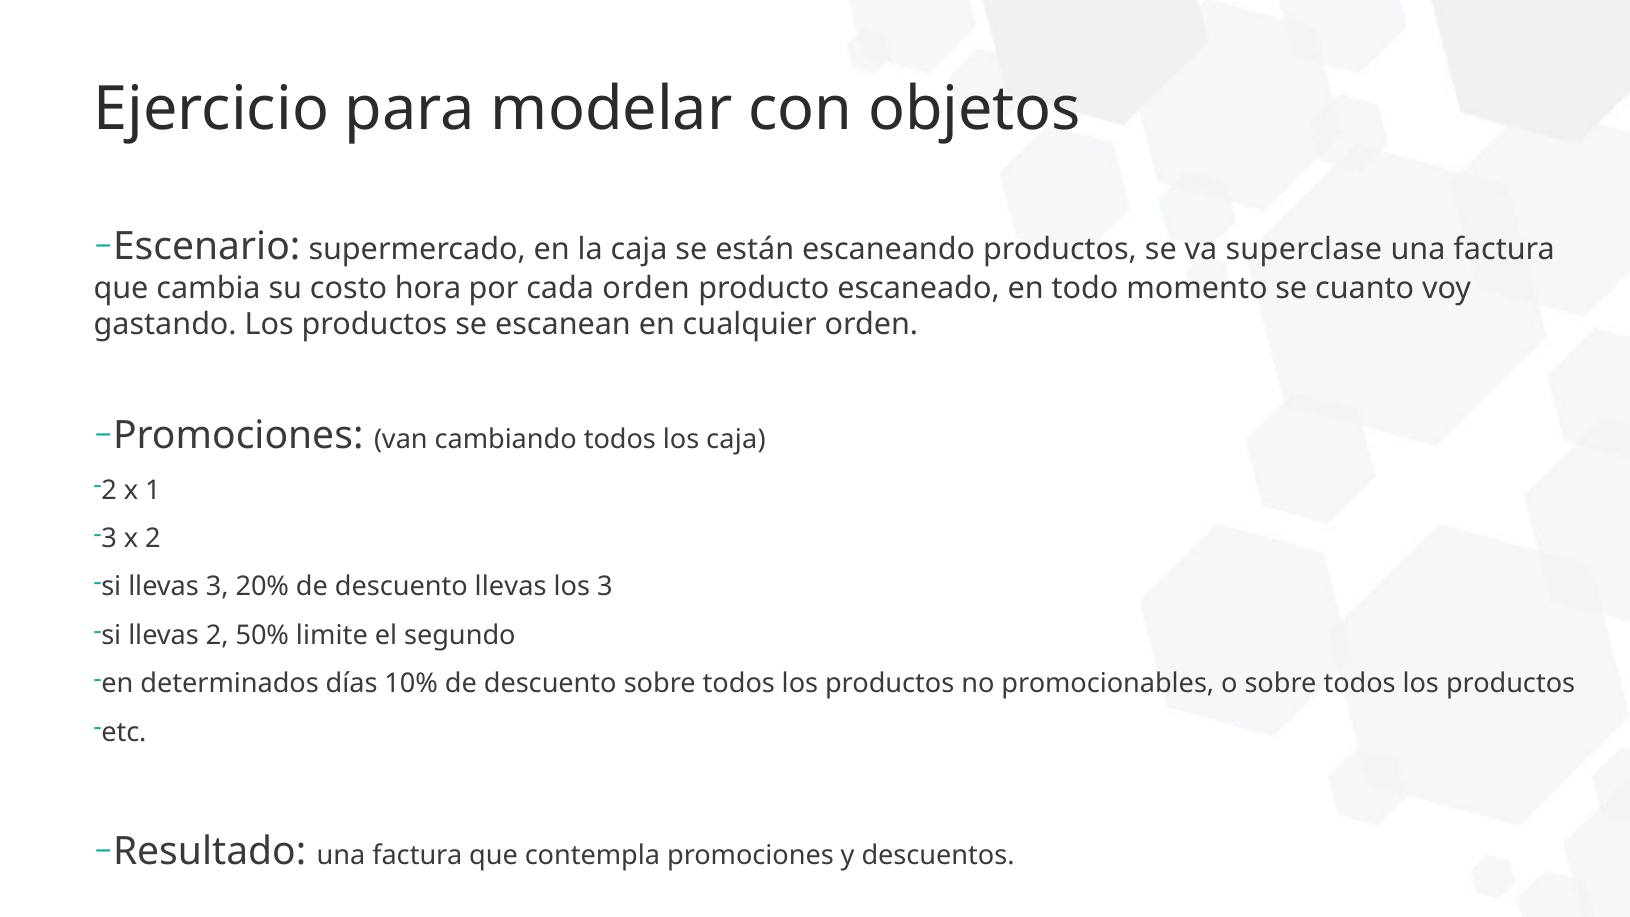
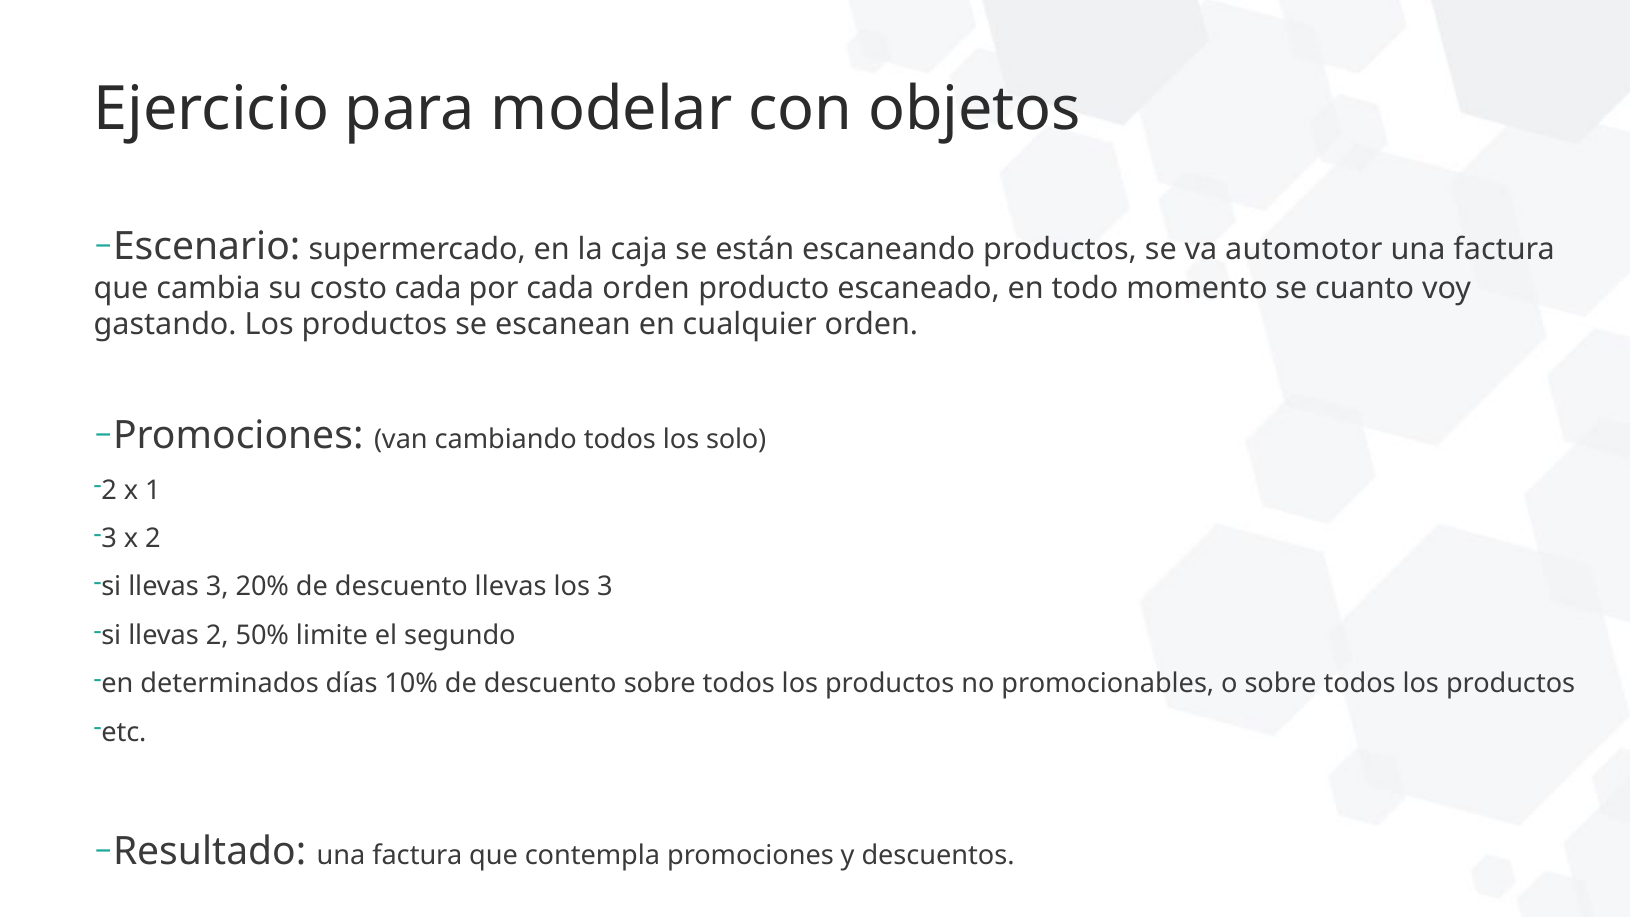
superclase: superclase -> automotor
costo hora: hora -> cada
los caja: caja -> solo
